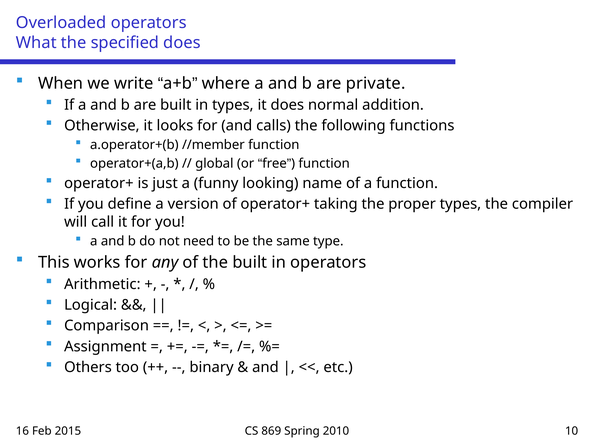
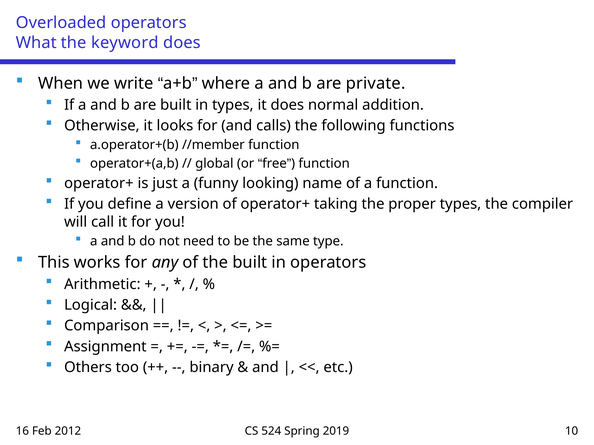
specified: specified -> keyword
2015: 2015 -> 2012
869: 869 -> 524
2010: 2010 -> 2019
